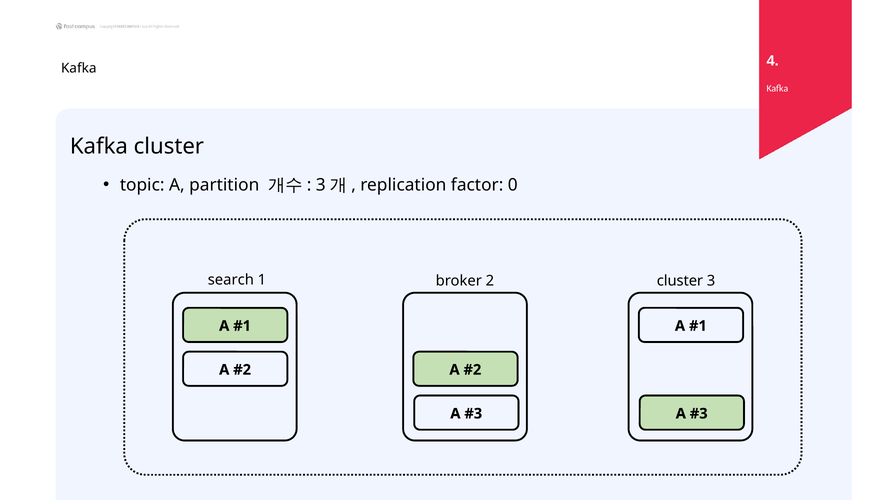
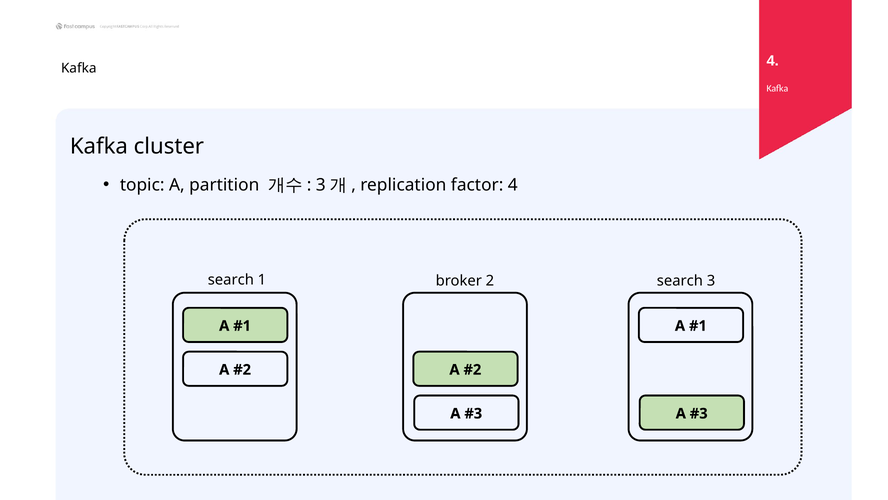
factor 0: 0 -> 4
2 cluster: cluster -> search
